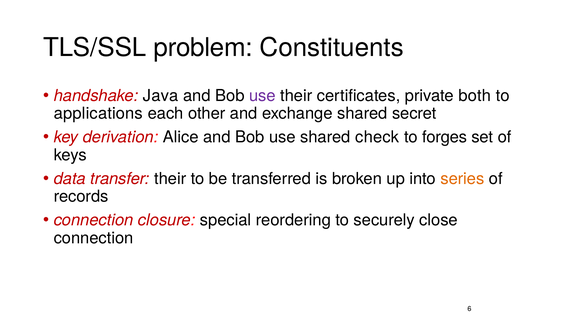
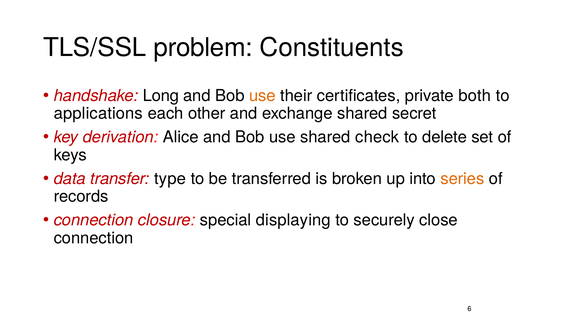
Java: Java -> Long
use at (262, 96) colour: purple -> orange
forges: forges -> delete
transfer their: their -> type
reordering: reordering -> displaying
